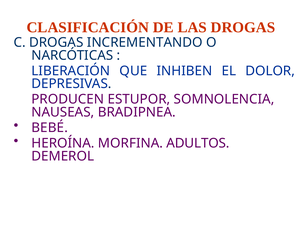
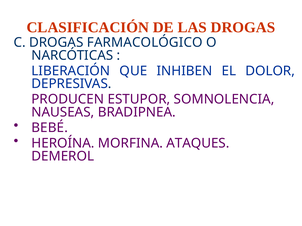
INCREMENTANDO: INCREMENTANDO -> FARMACOLÓGICO
ADULTOS: ADULTOS -> ATAQUES
